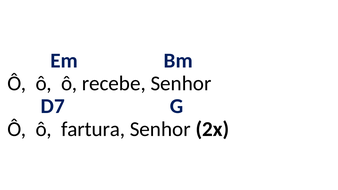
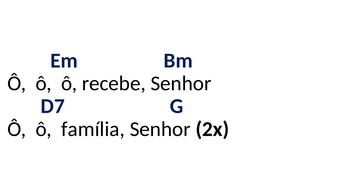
fartura: fartura -> família
